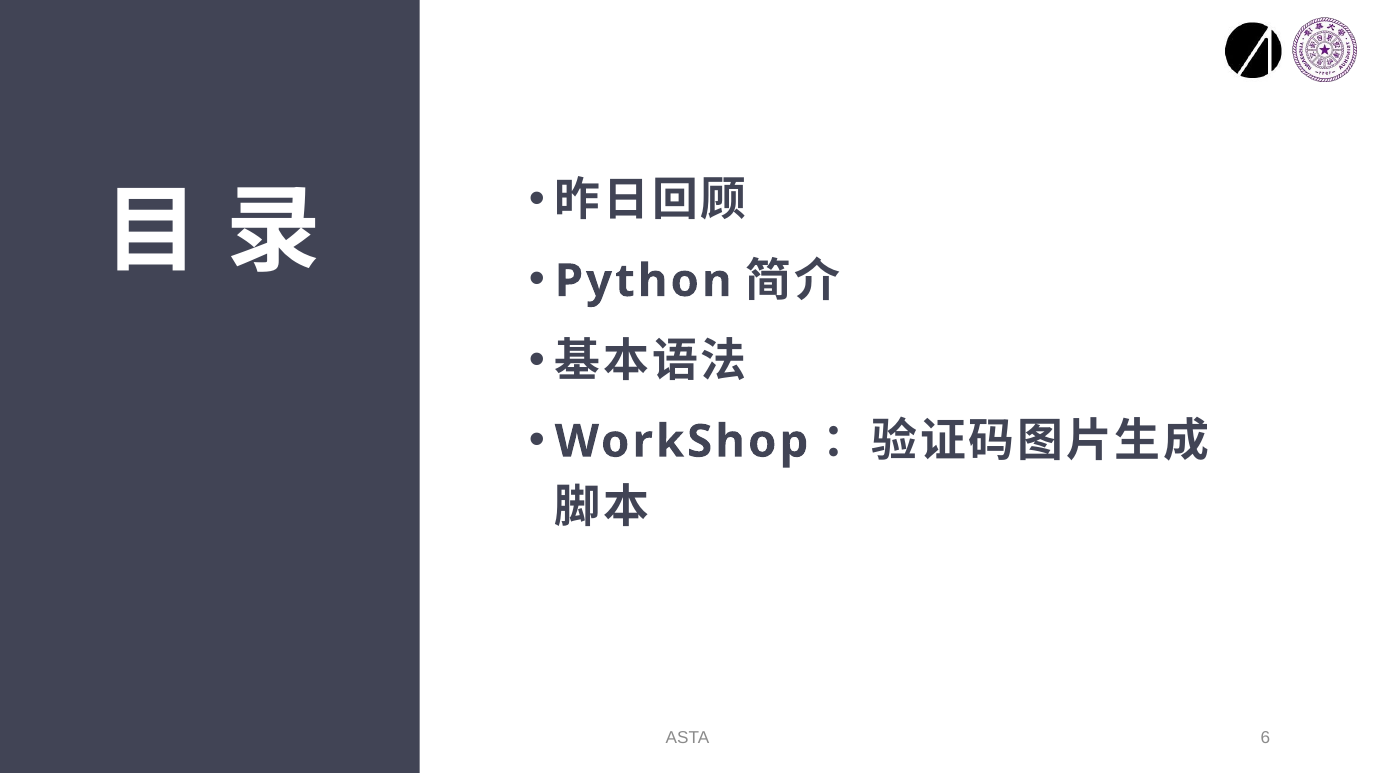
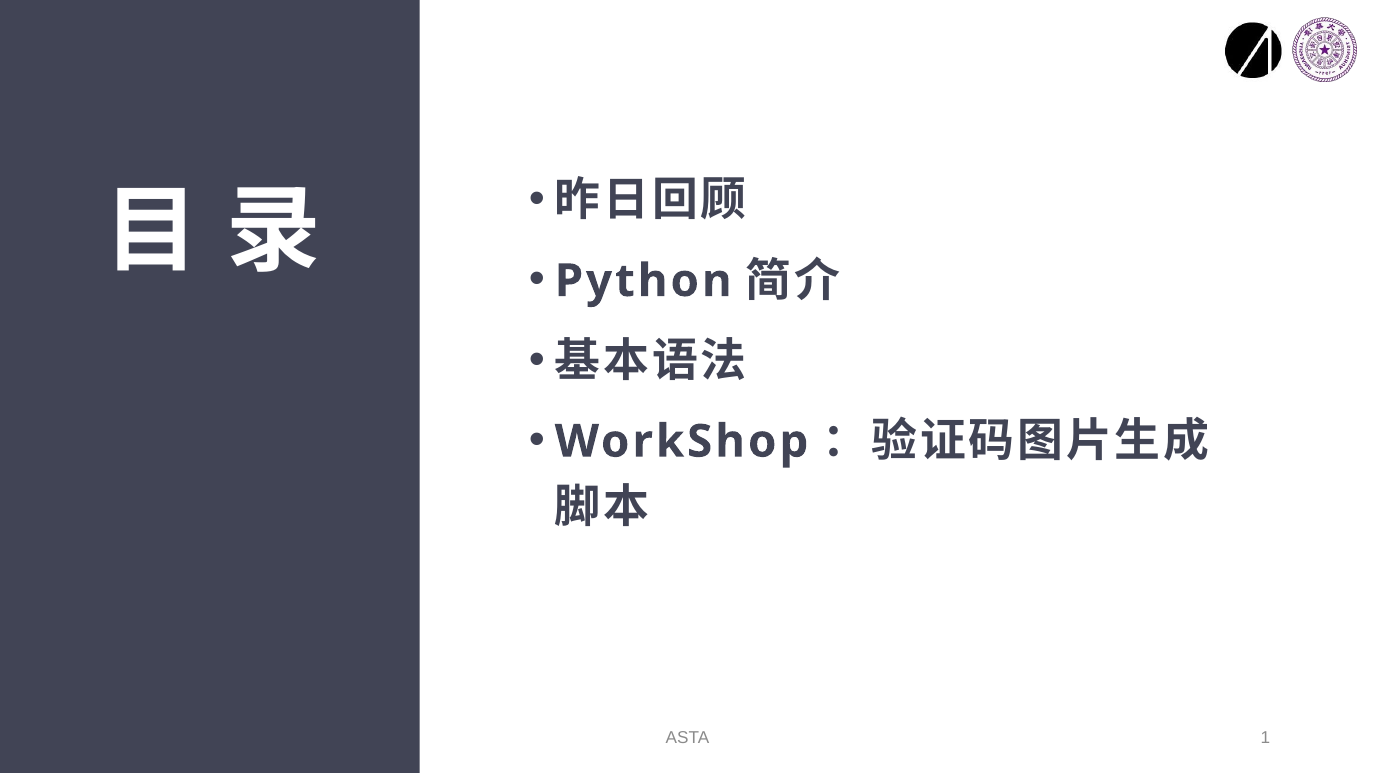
6: 6 -> 1
